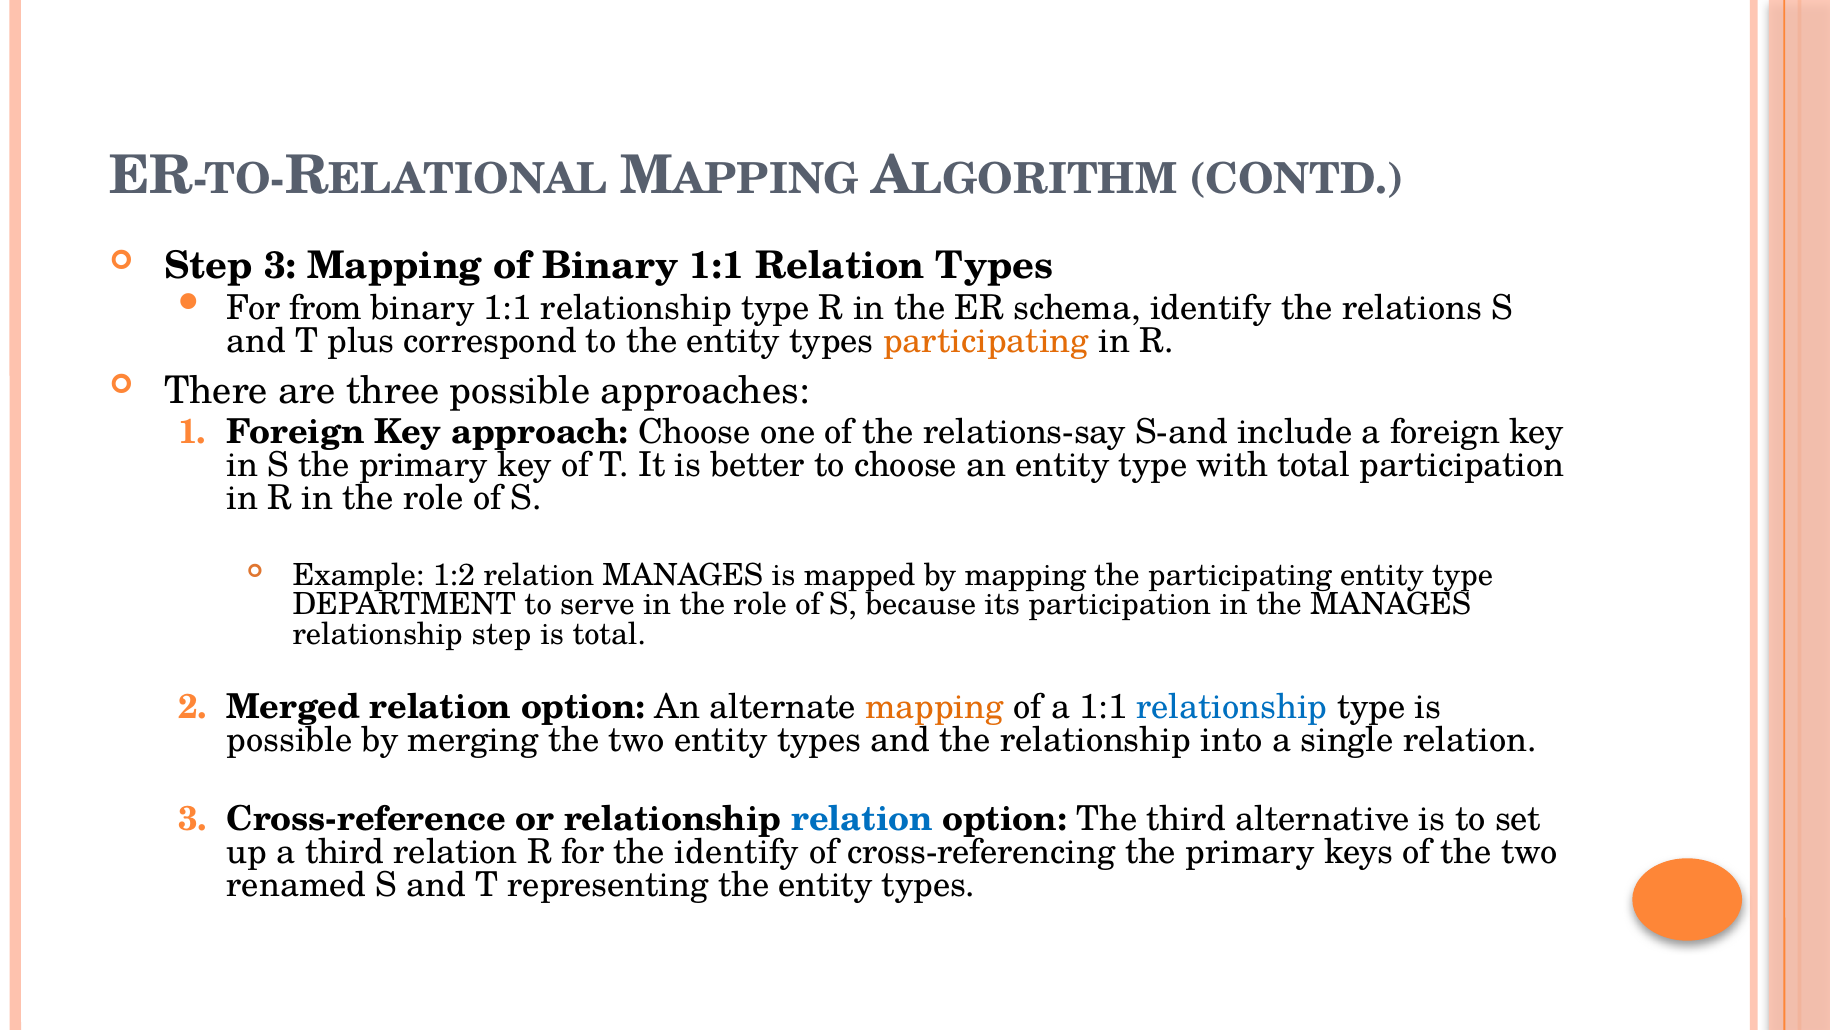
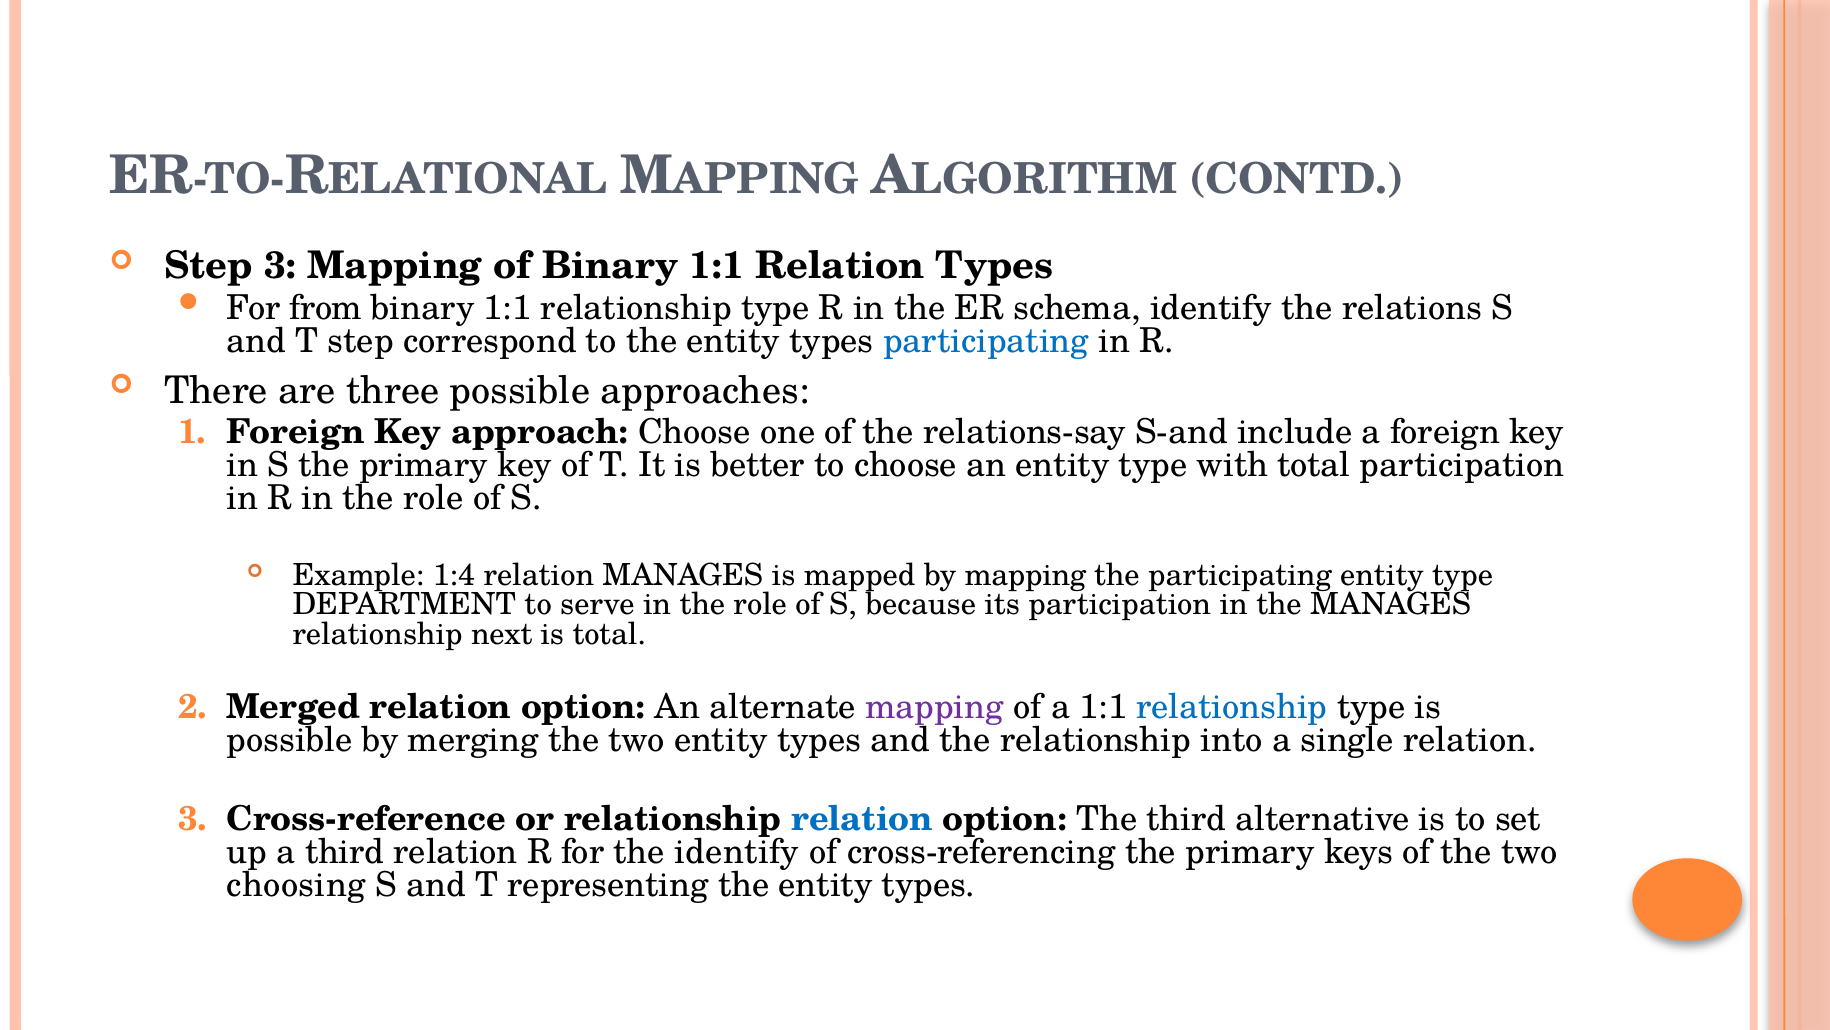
T plus: plus -> step
participating at (986, 341) colour: orange -> blue
1:2: 1:2 -> 1:4
relationship step: step -> next
mapping at (935, 707) colour: orange -> purple
renamed: renamed -> choosing
